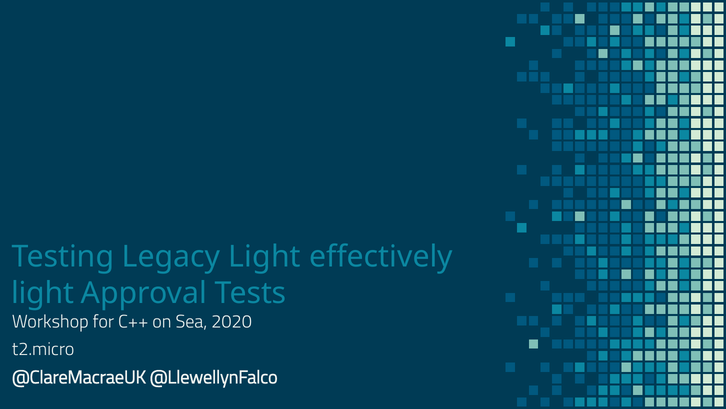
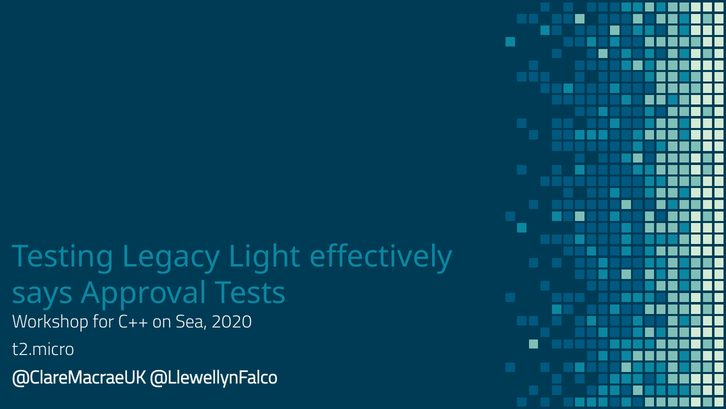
light at (43, 293): light -> says
